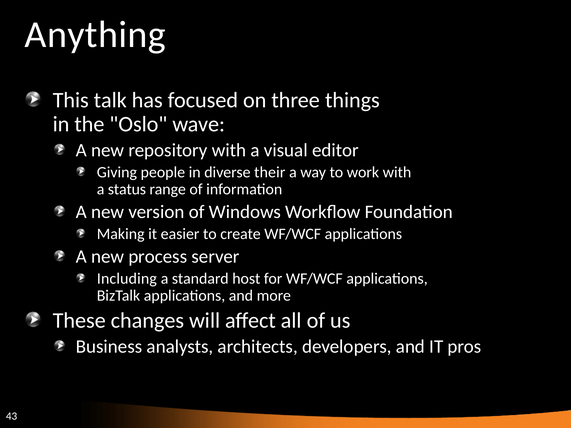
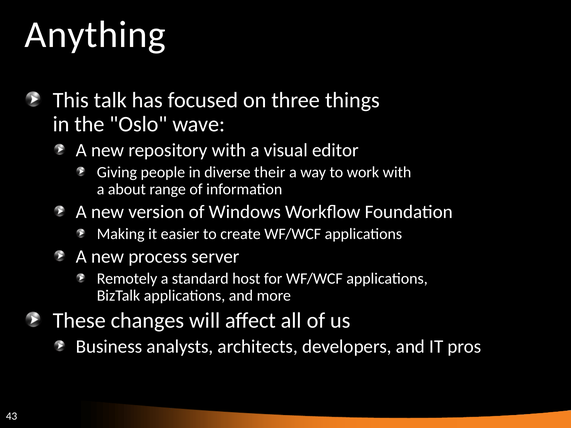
status: status -> about
Including: Including -> Remotely
